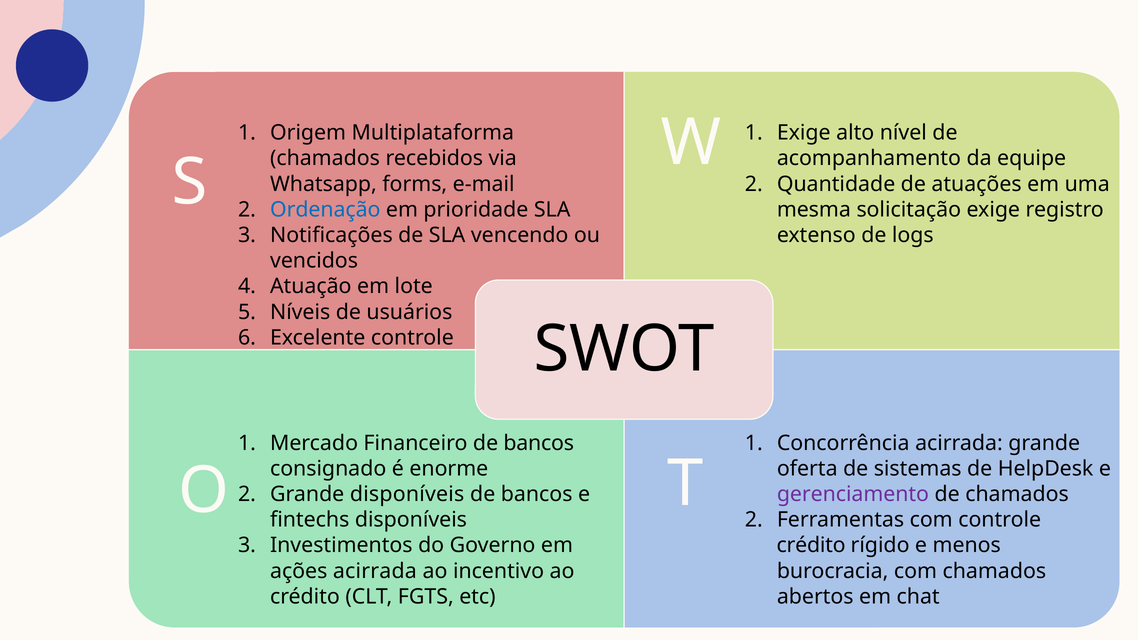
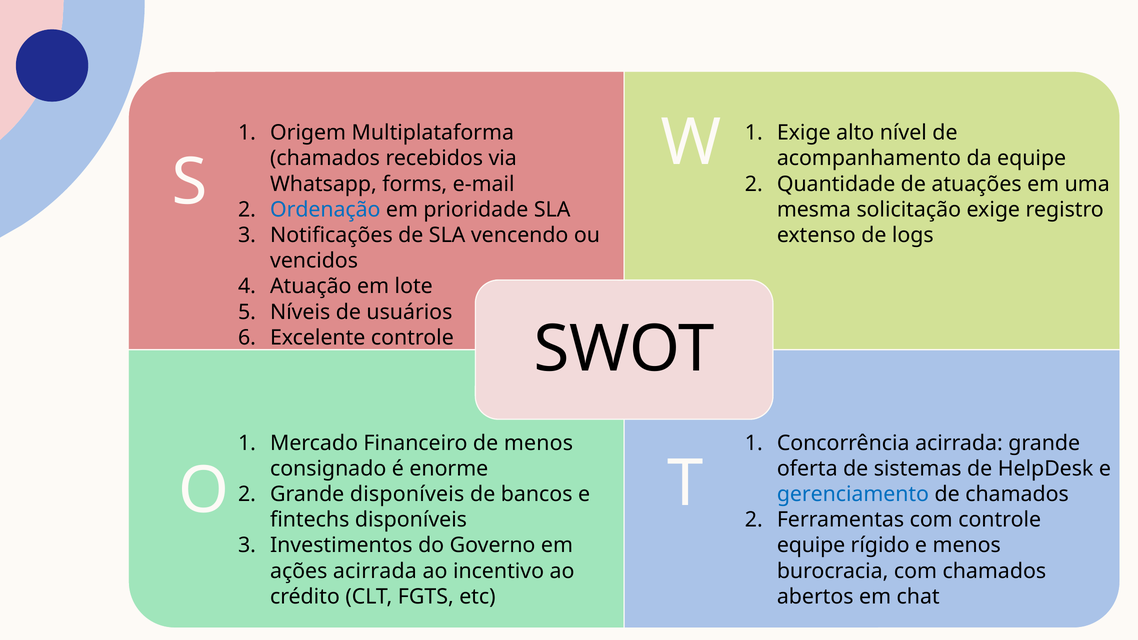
Financeiro de bancos: bancos -> menos
gerenciamento colour: purple -> blue
crédito at (811, 546): crédito -> equipe
